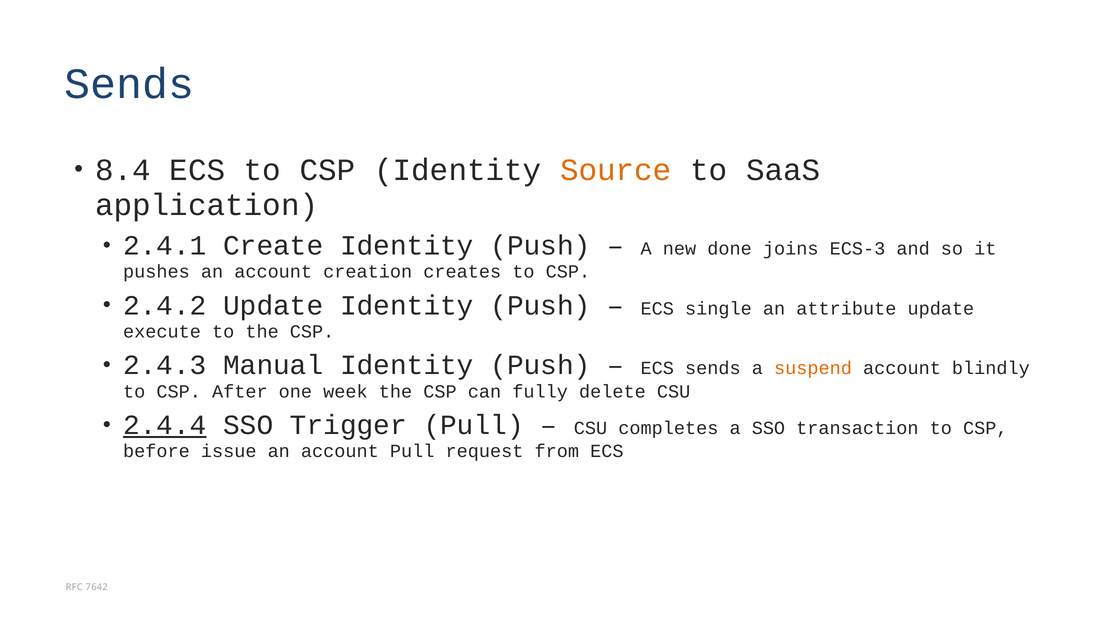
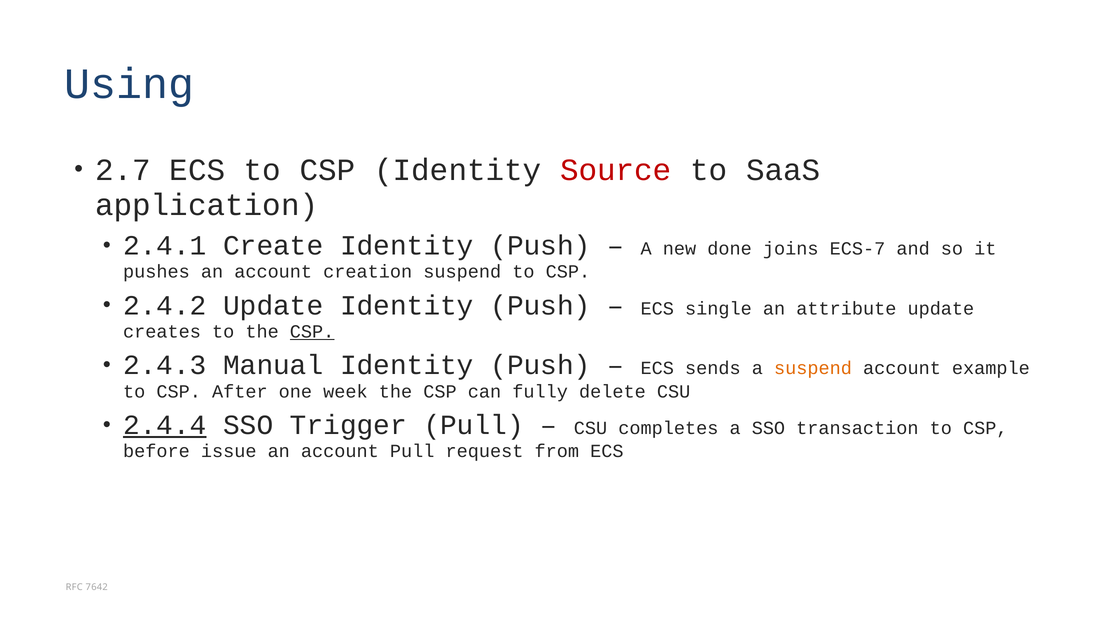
Sends at (129, 84): Sends -> Using
8.4: 8.4 -> 2.7
Source colour: orange -> red
ECS-3: ECS-3 -> ECS-7
creation creates: creates -> suspend
execute: execute -> creates
CSP at (312, 332) underline: none -> present
blindly: blindly -> example
